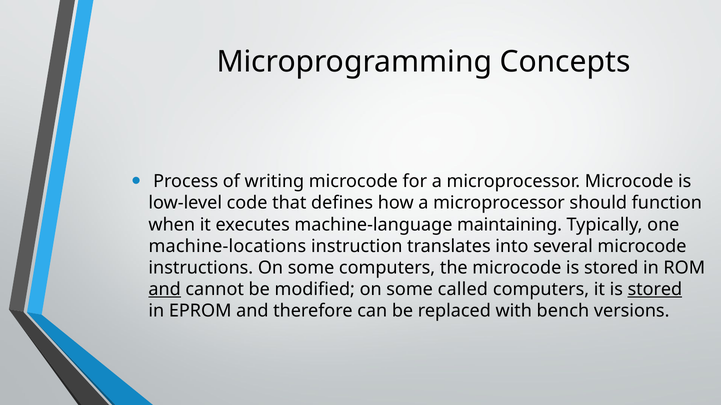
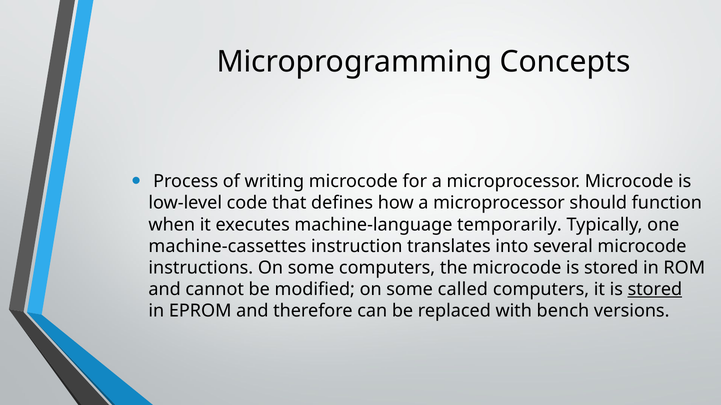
maintaining: maintaining -> temporarily
machine-locations: machine-locations -> machine-cassettes
and at (165, 290) underline: present -> none
